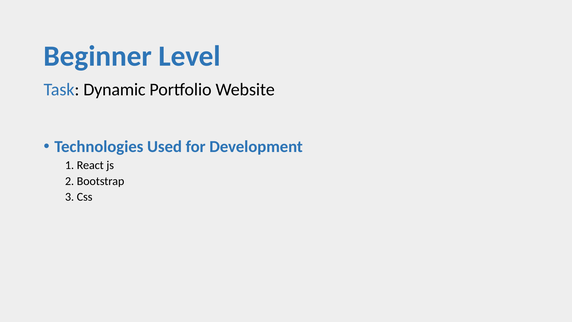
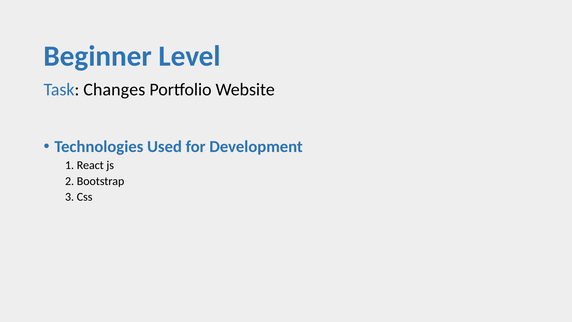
Dynamic: Dynamic -> Changes
